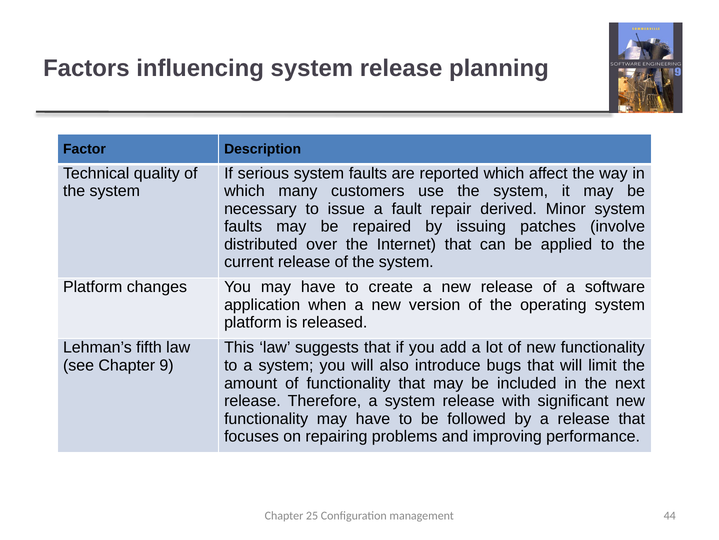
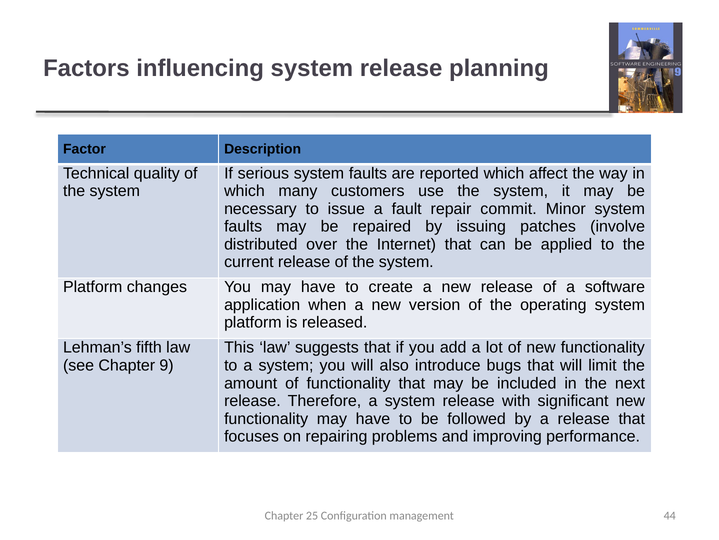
derived: derived -> commit
